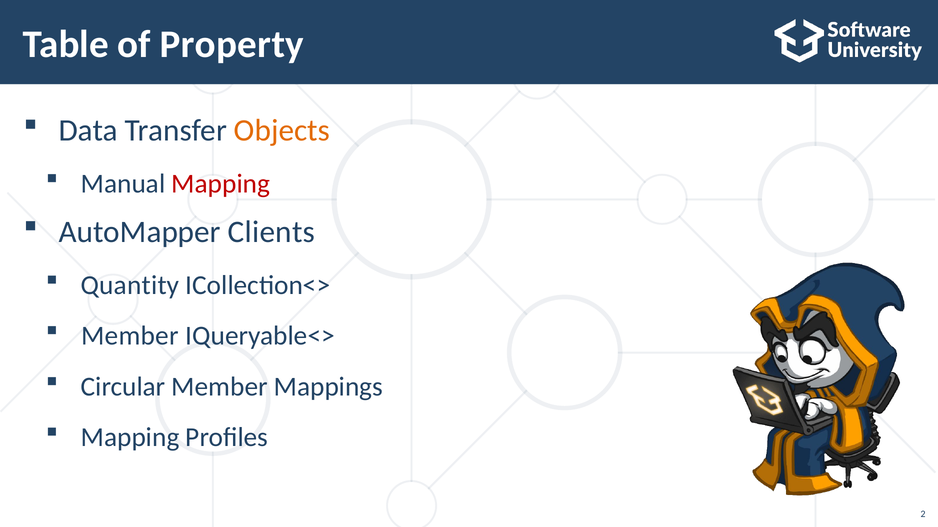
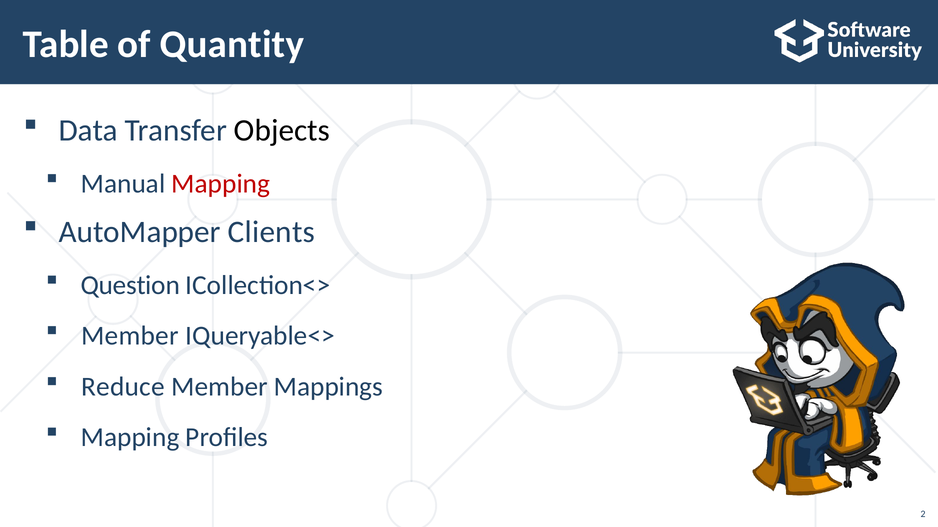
Property: Property -> Quantity
Objects colour: orange -> black
Quantity: Quantity -> Question
Circular: Circular -> Reduce
